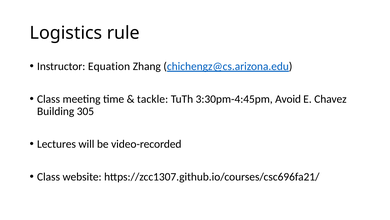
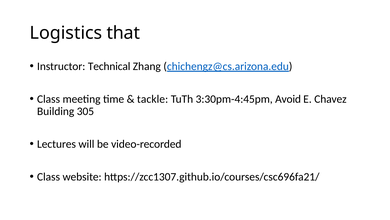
rule: rule -> that
Equation: Equation -> Technical
